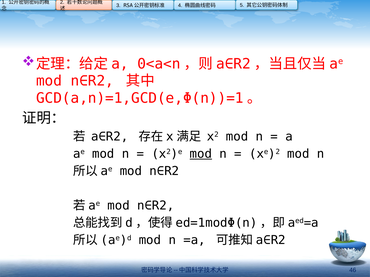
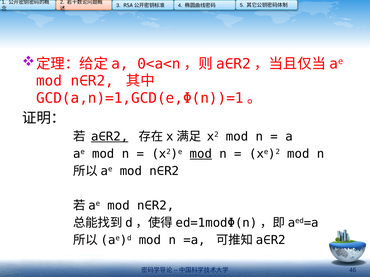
a∈R2 underline: none -> present
